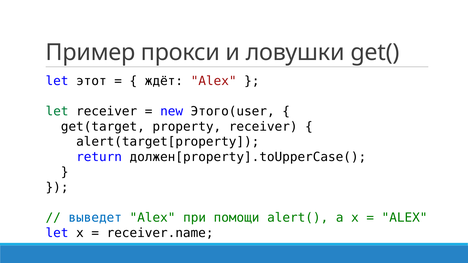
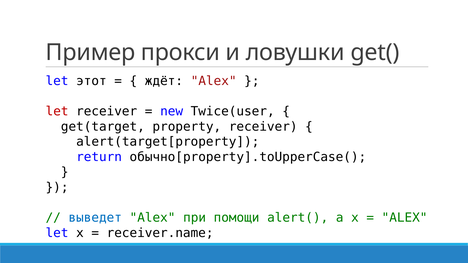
let at (57, 111) colour: green -> red
Этого(user: Этого(user -> Twice(user
должен[property].toUpperCase(: должен[property].toUpperCase( -> обычно[property].toUpperCase(
